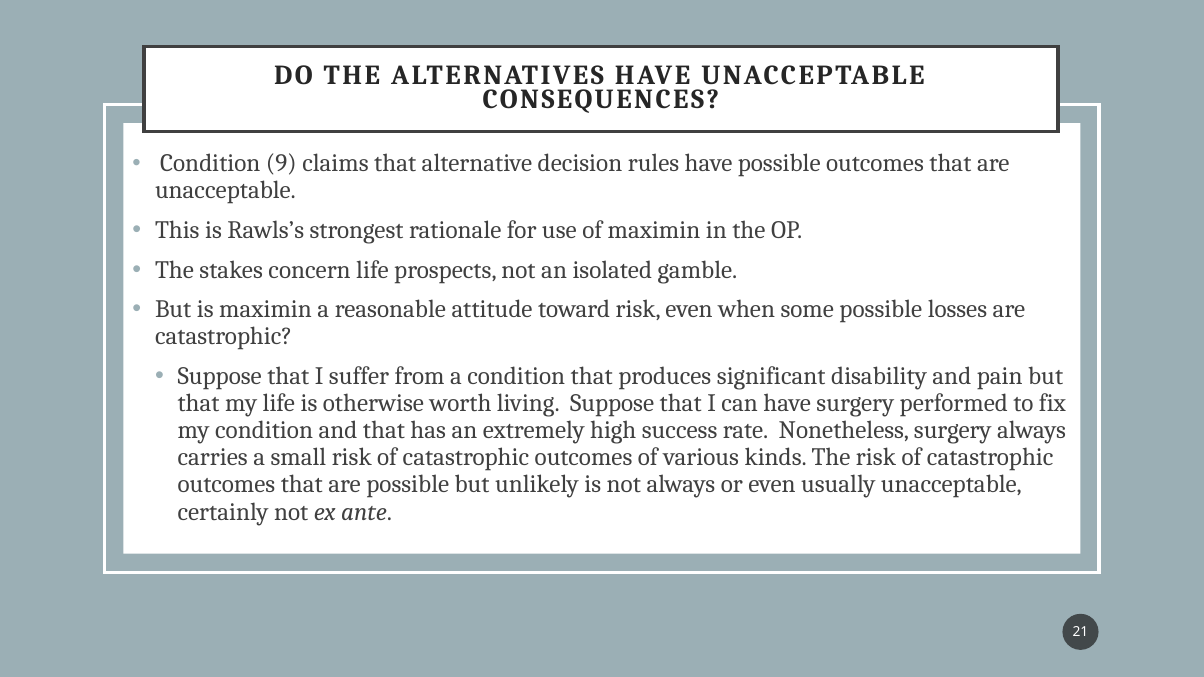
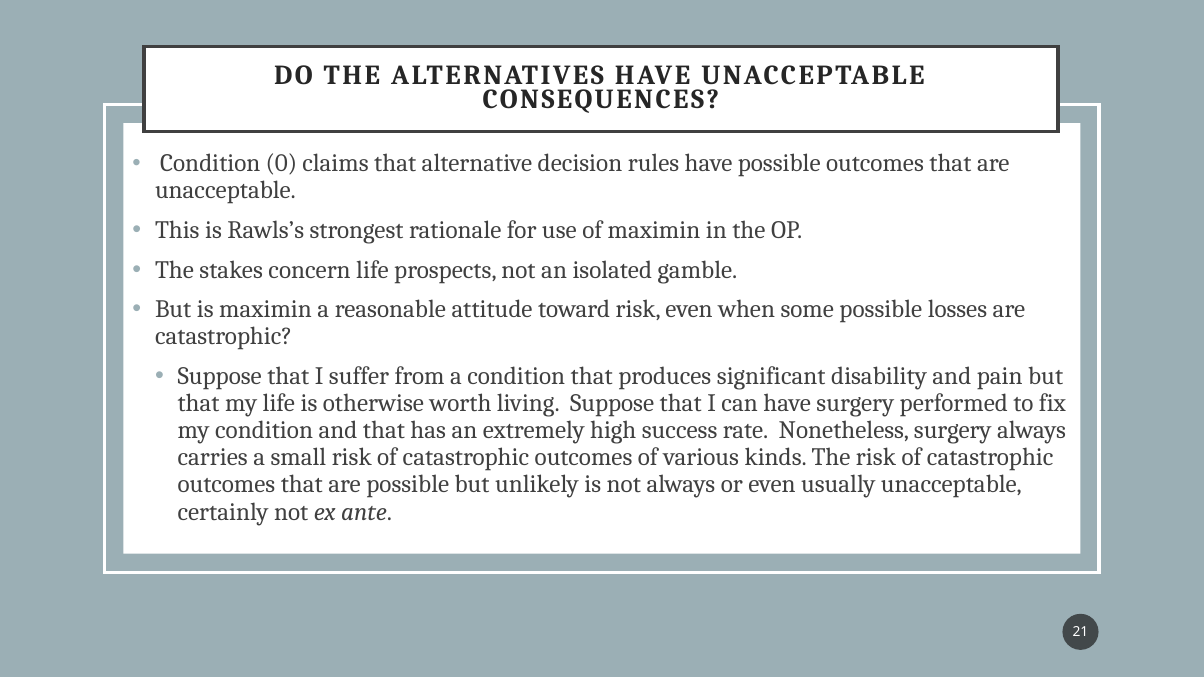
9: 9 -> 0
